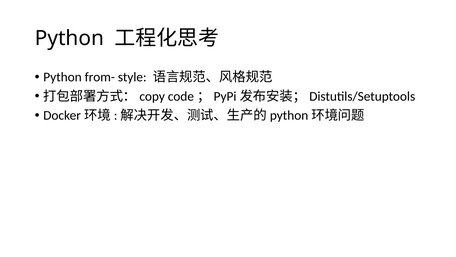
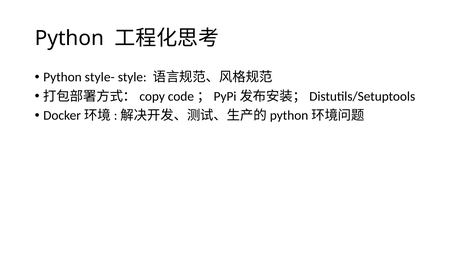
from-: from- -> style-
